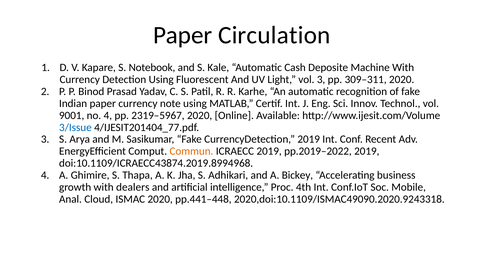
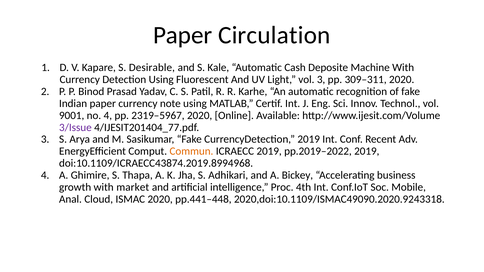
Notebook: Notebook -> Desirable
3/Issue colour: blue -> purple
dealers: dealers -> market
